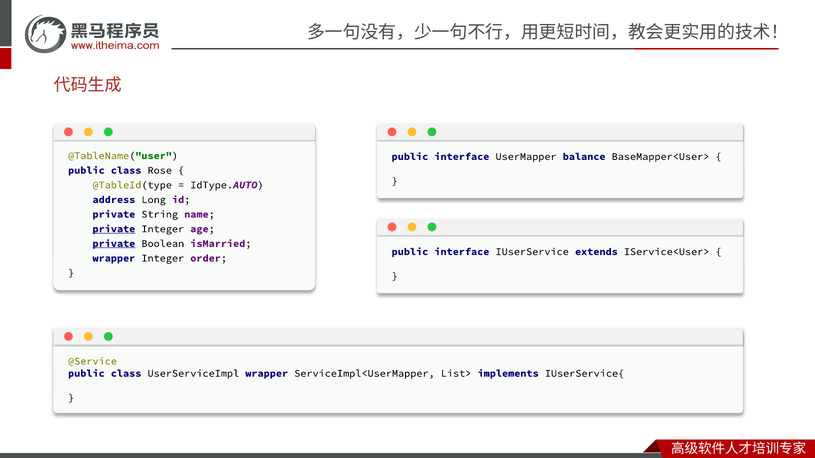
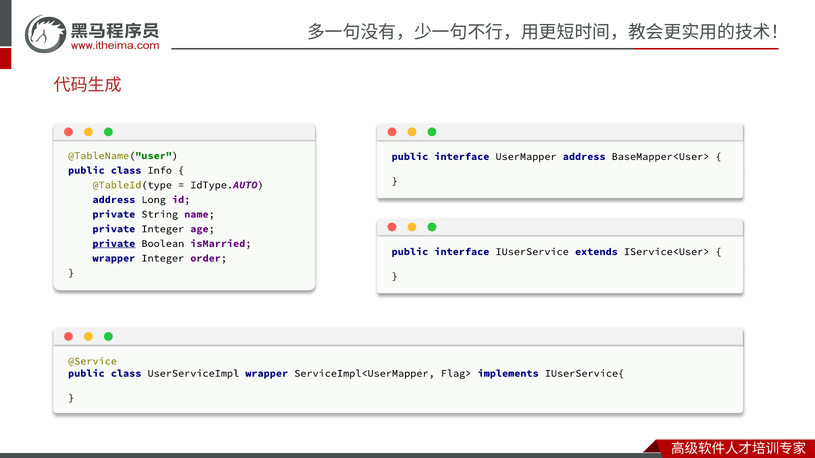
UserMapper balance: balance -> address
Rose: Rose -> Info
private at (114, 229) underline: present -> none
List>: List> -> Flag>
